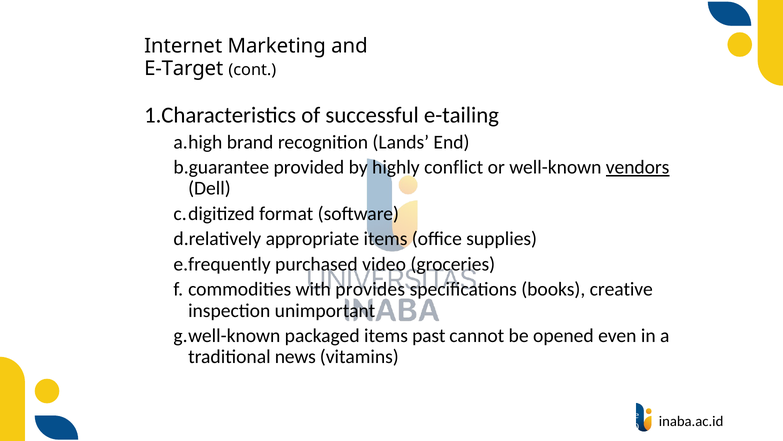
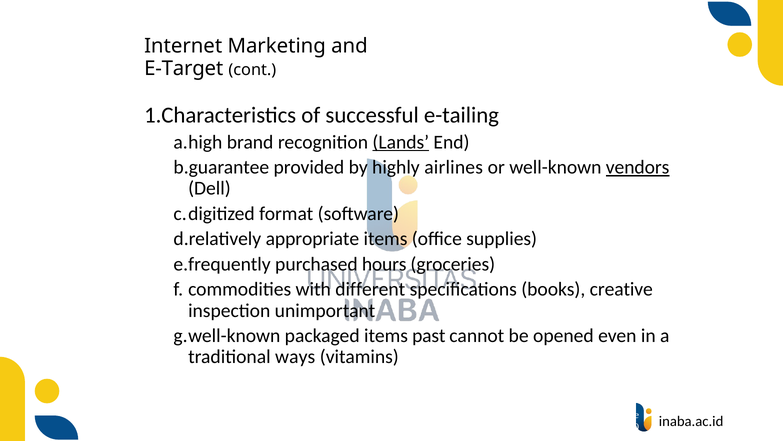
Lands underline: none -> present
conflict: conflict -> airlines
video: video -> hours
provides: provides -> different
news: news -> ways
